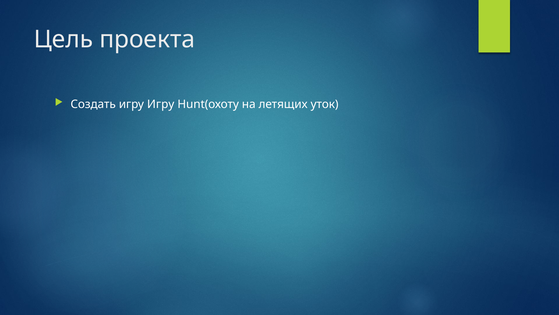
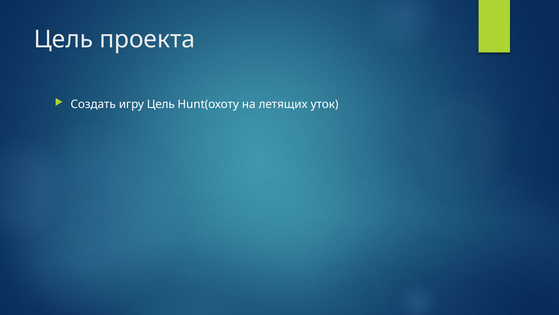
игру Игру: Игру -> Цель
